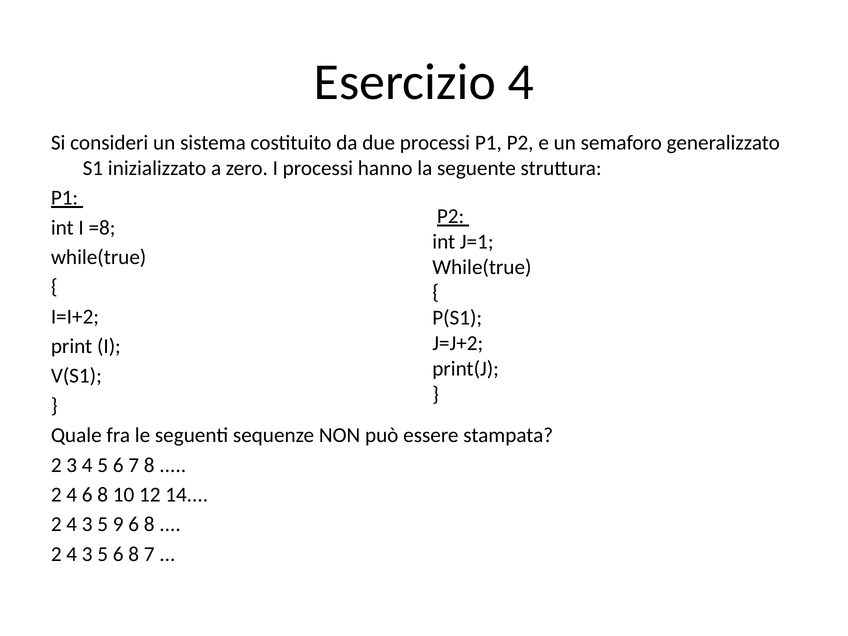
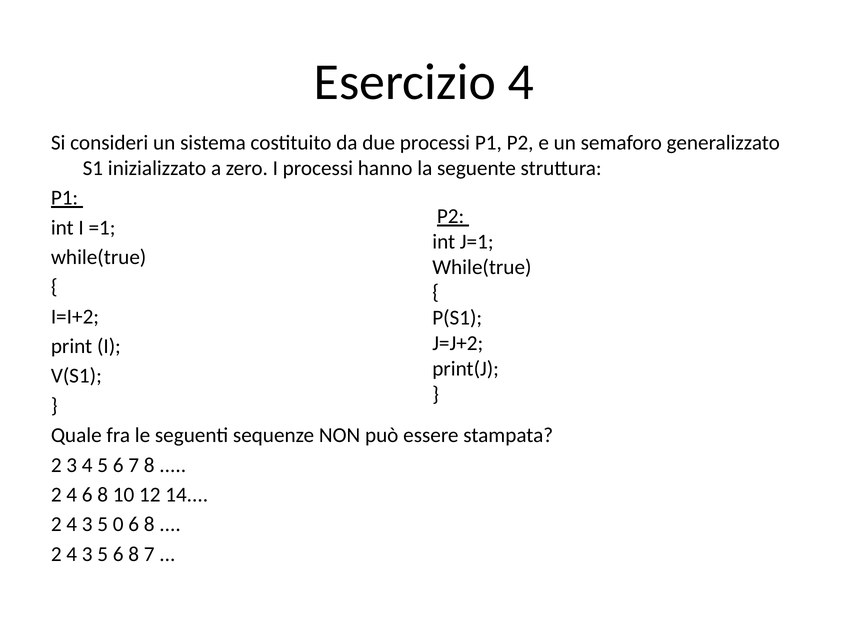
=8: =8 -> =1
9: 9 -> 0
